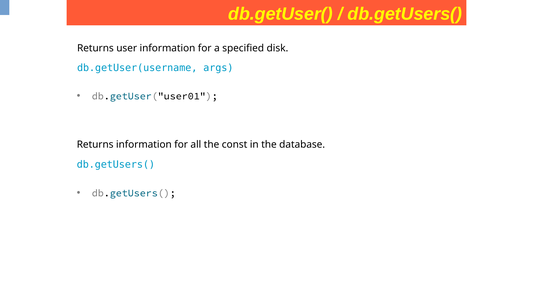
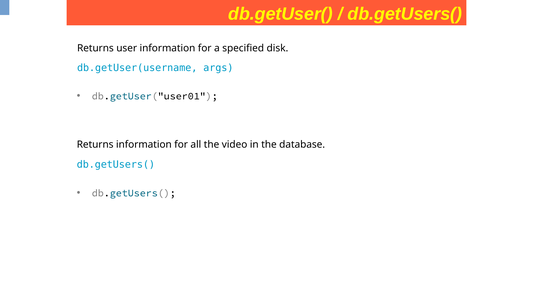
const: const -> video
